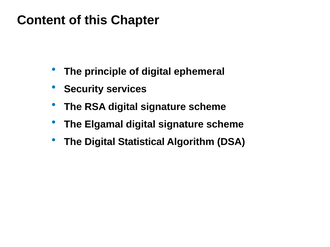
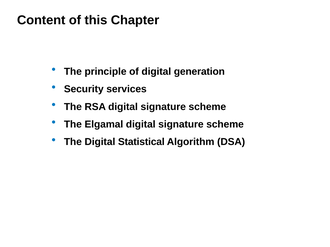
ephemeral: ephemeral -> generation
